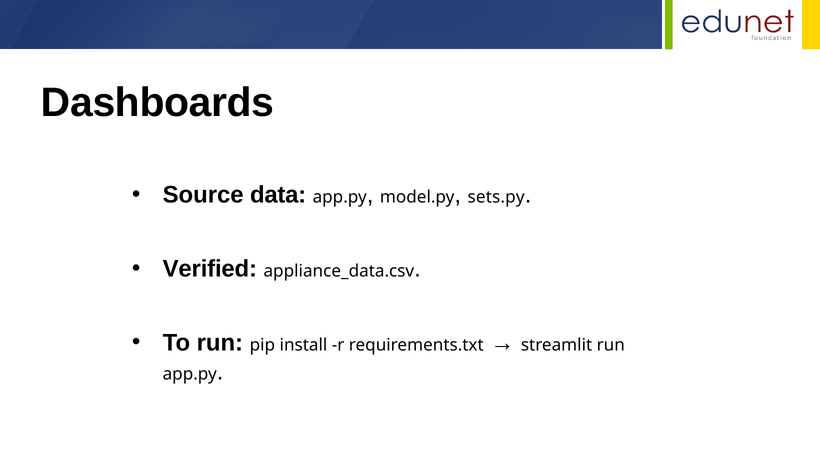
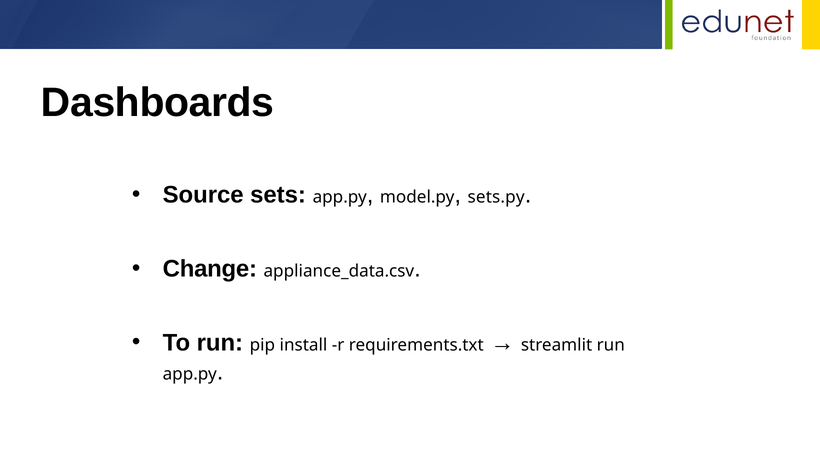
data: data -> sets
Verified: Verified -> Change
